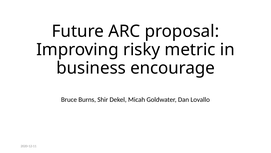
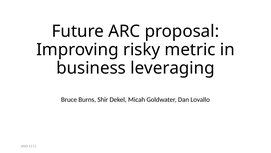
encourage: encourage -> leveraging
